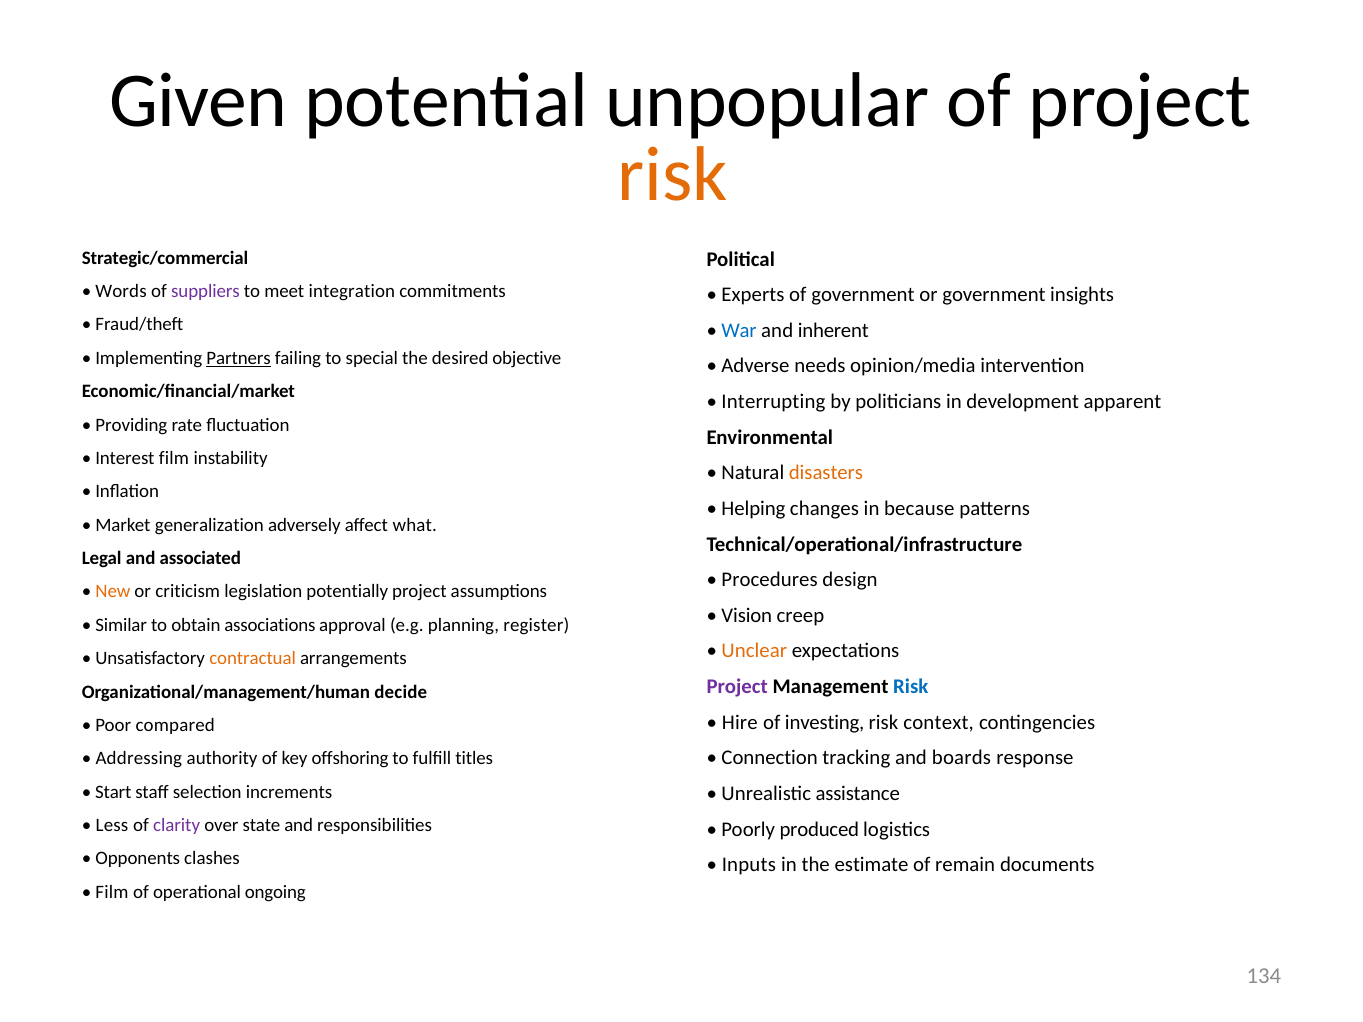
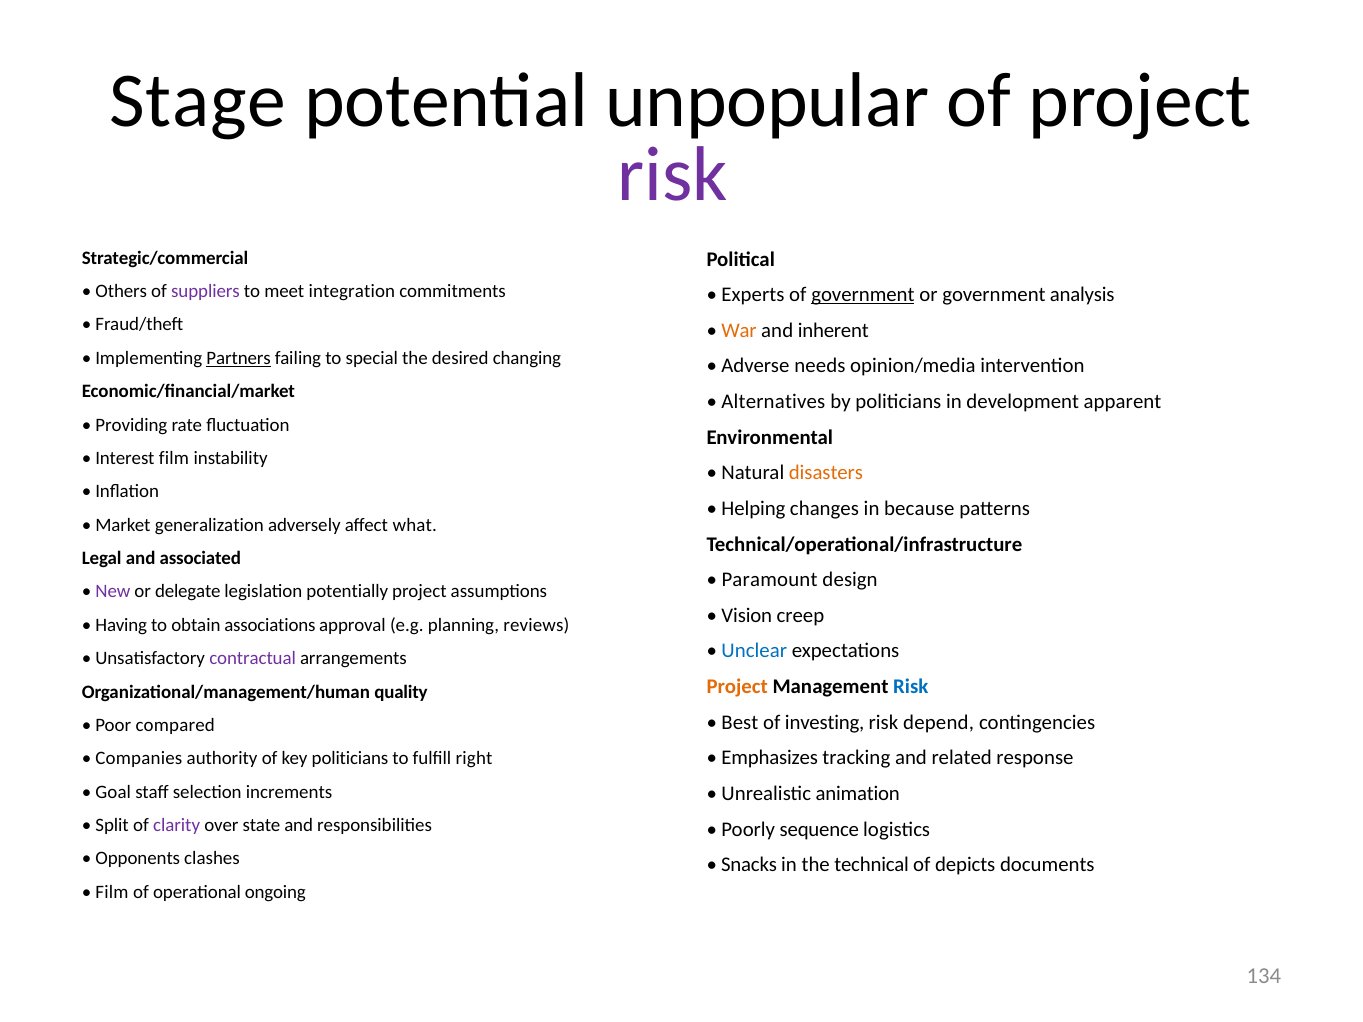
Given: Given -> Stage
risk at (673, 175) colour: orange -> purple
Words: Words -> Others
government at (863, 295) underline: none -> present
insights: insights -> analysis
War colour: blue -> orange
objective: objective -> changing
Interrupting: Interrupting -> Alternatives
Procedures: Procedures -> Paramount
New colour: orange -> purple
criticism: criticism -> delegate
Similar: Similar -> Having
register: register -> reviews
Unclear colour: orange -> blue
contractual colour: orange -> purple
Project at (737, 687) colour: purple -> orange
decide: decide -> quality
Hire: Hire -> Best
context: context -> depend
Connection: Connection -> Emphasizes
boards: boards -> related
Addressing: Addressing -> Companies
key offshoring: offshoring -> politicians
titles: titles -> right
Start: Start -> Goal
assistance: assistance -> animation
Less: Less -> Split
produced: produced -> sequence
Inputs: Inputs -> Snacks
estimate: estimate -> technical
remain: remain -> depicts
